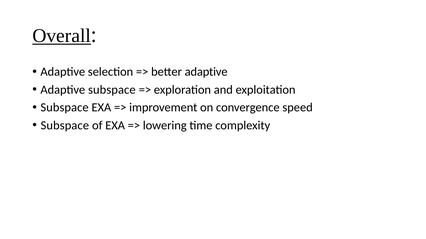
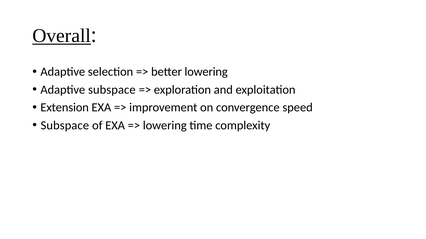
better adaptive: adaptive -> lowering
Subspace at (65, 108): Subspace -> Extension
